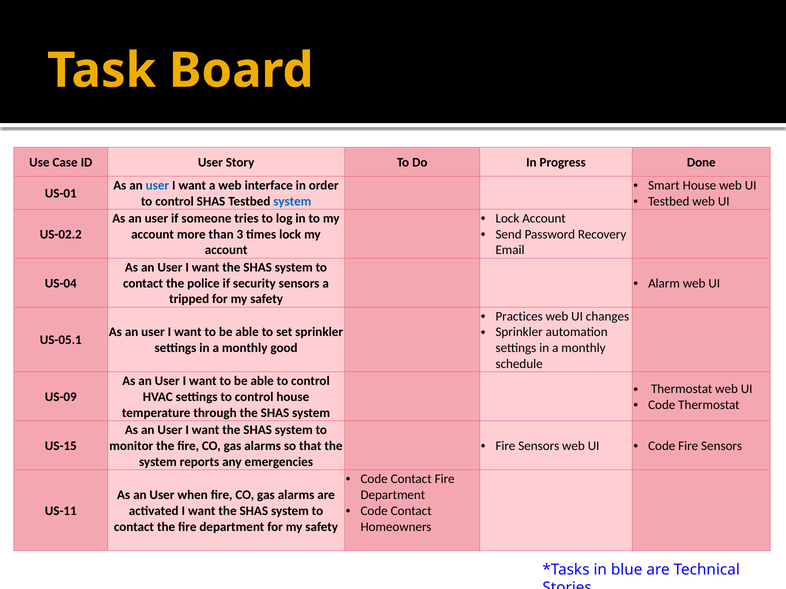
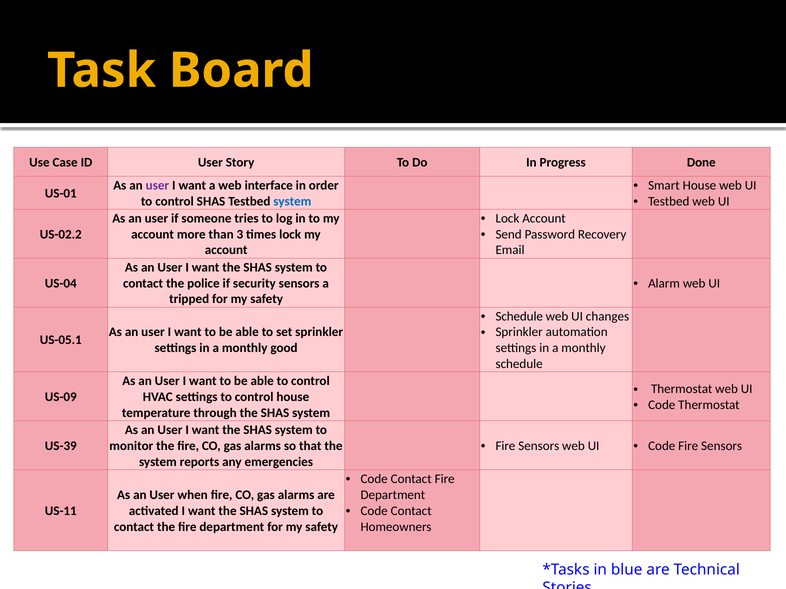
user at (157, 185) colour: blue -> purple
Practices at (519, 316): Practices -> Schedule
US-15: US-15 -> US-39
